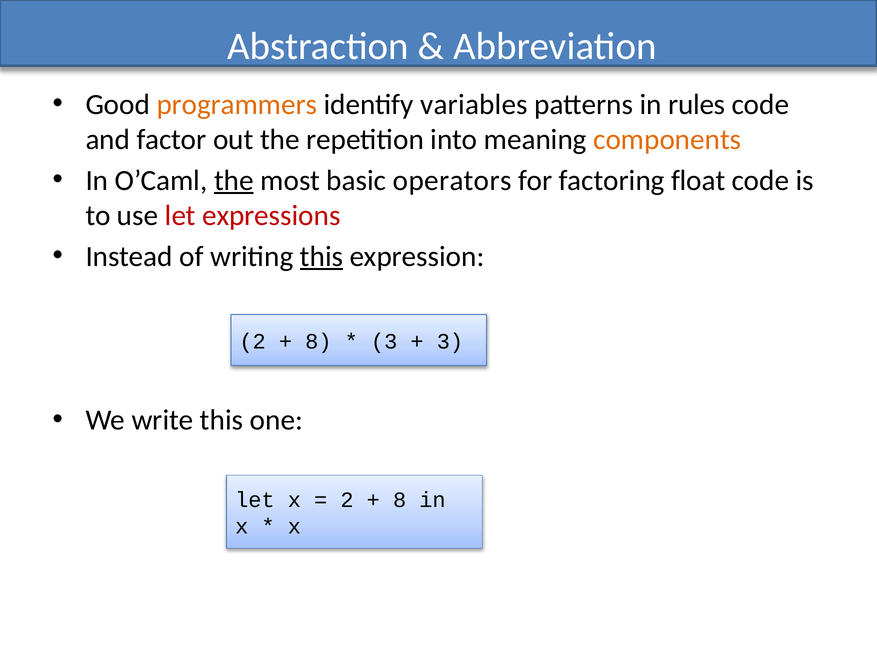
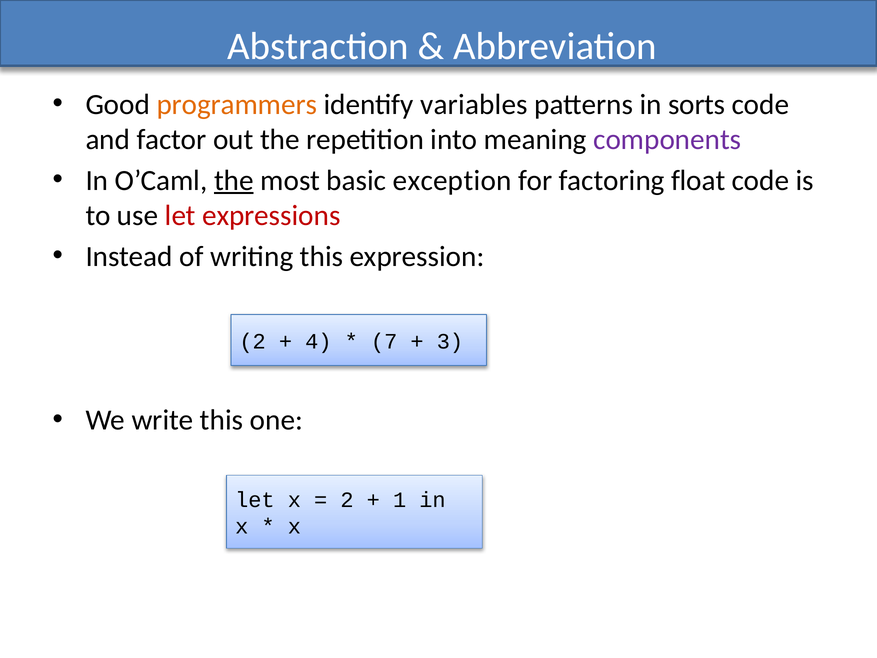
rules: rules -> sorts
components colour: orange -> purple
operators: operators -> exception
this at (322, 256) underline: present -> none
8 at (318, 341): 8 -> 4
3 at (384, 341): 3 -> 7
8 at (400, 500): 8 -> 1
